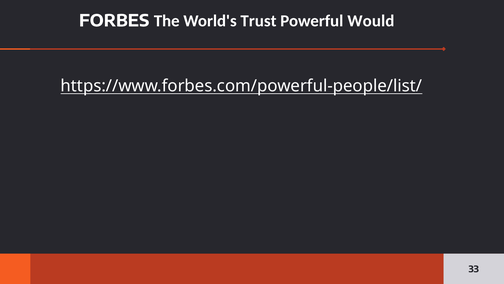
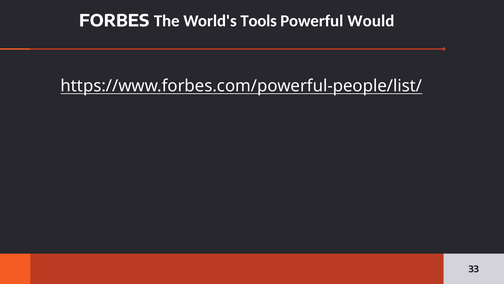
Trust: Trust -> Tools
